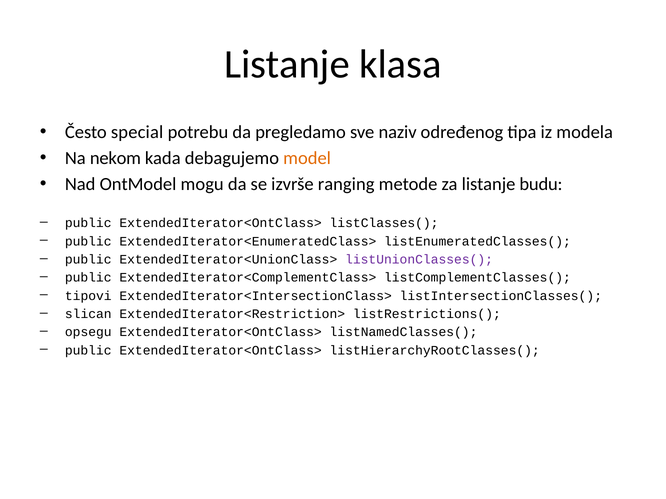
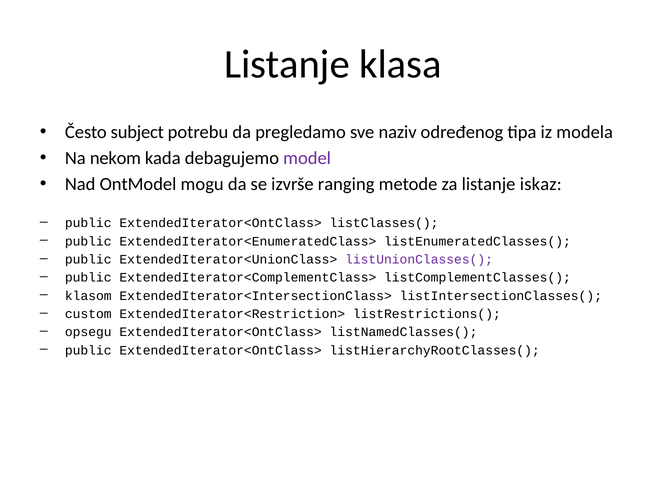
special: special -> subject
model colour: orange -> purple
budu: budu -> iskaz
tipovi: tipovi -> klasom
slican: slican -> custom
